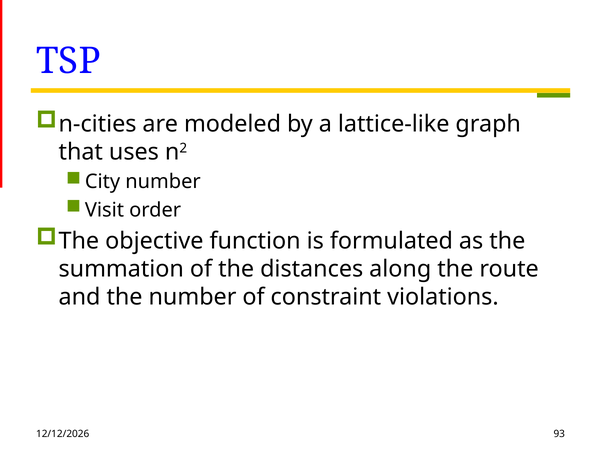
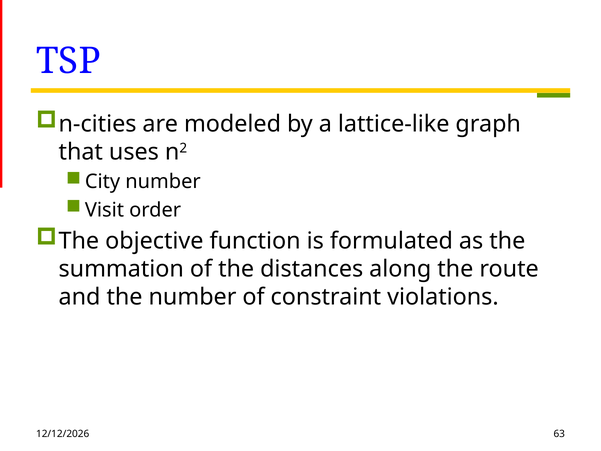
93: 93 -> 63
